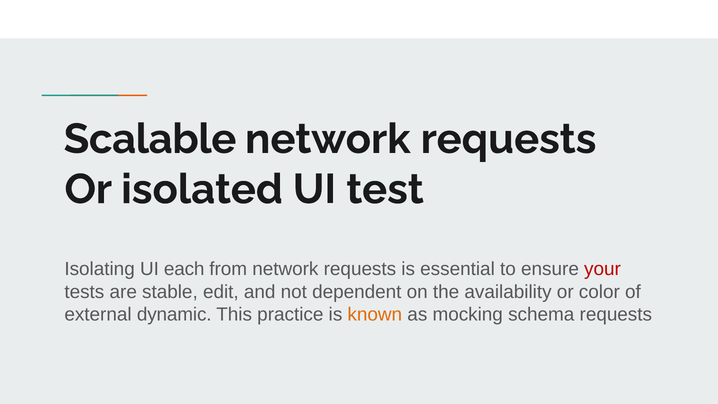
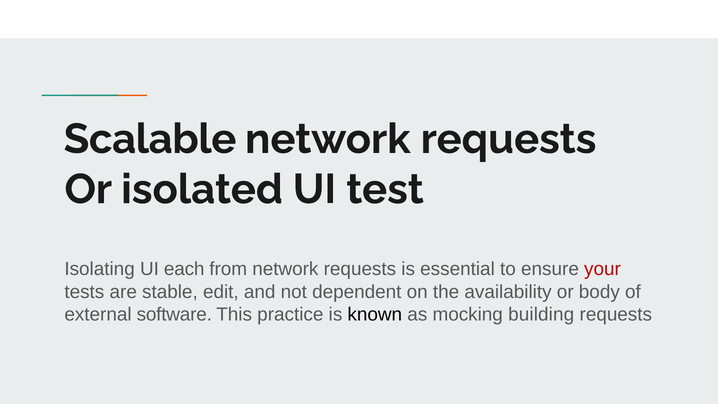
color: color -> body
dynamic: dynamic -> software
known colour: orange -> black
schema: schema -> building
